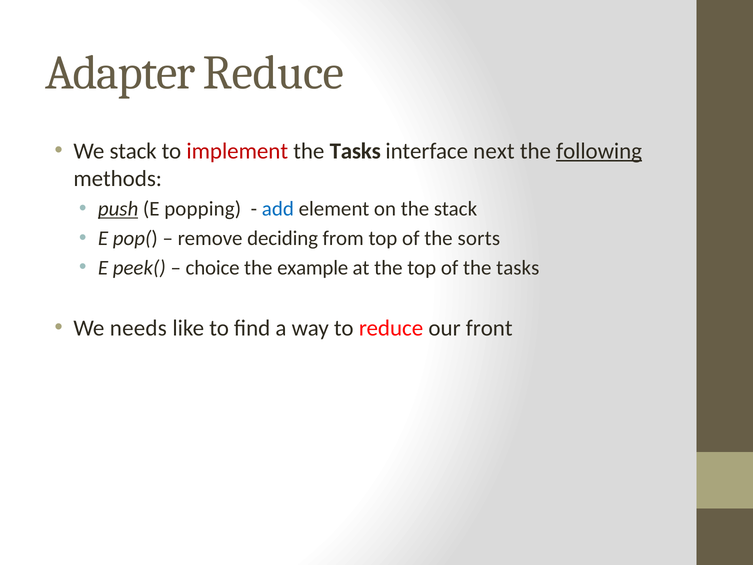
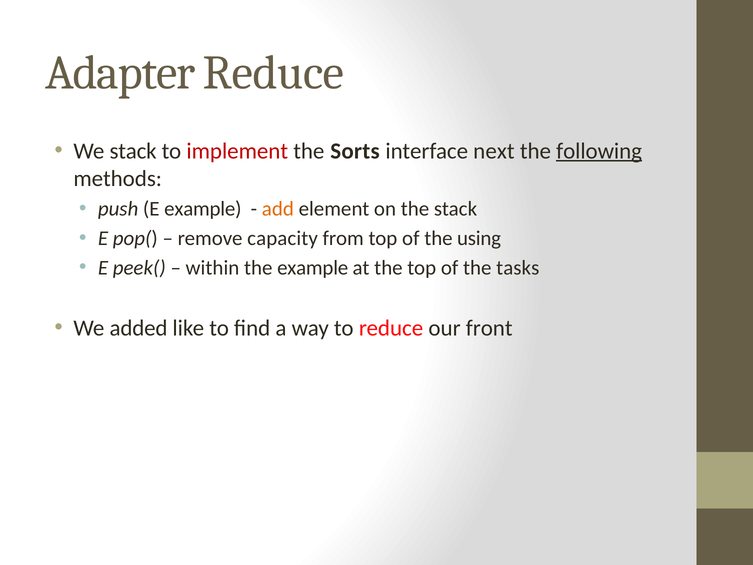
Tasks at (355, 151): Tasks -> Sorts
push underline: present -> none
E popping: popping -> example
add colour: blue -> orange
deciding: deciding -> capacity
sorts: sorts -> using
choice: choice -> within
needs: needs -> added
